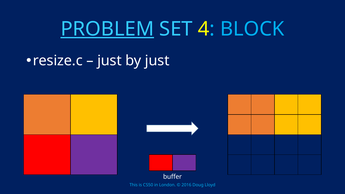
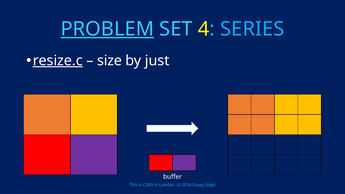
BLOCK: BLOCK -> SERIES
resize.c underline: none -> present
just at (110, 61): just -> size
